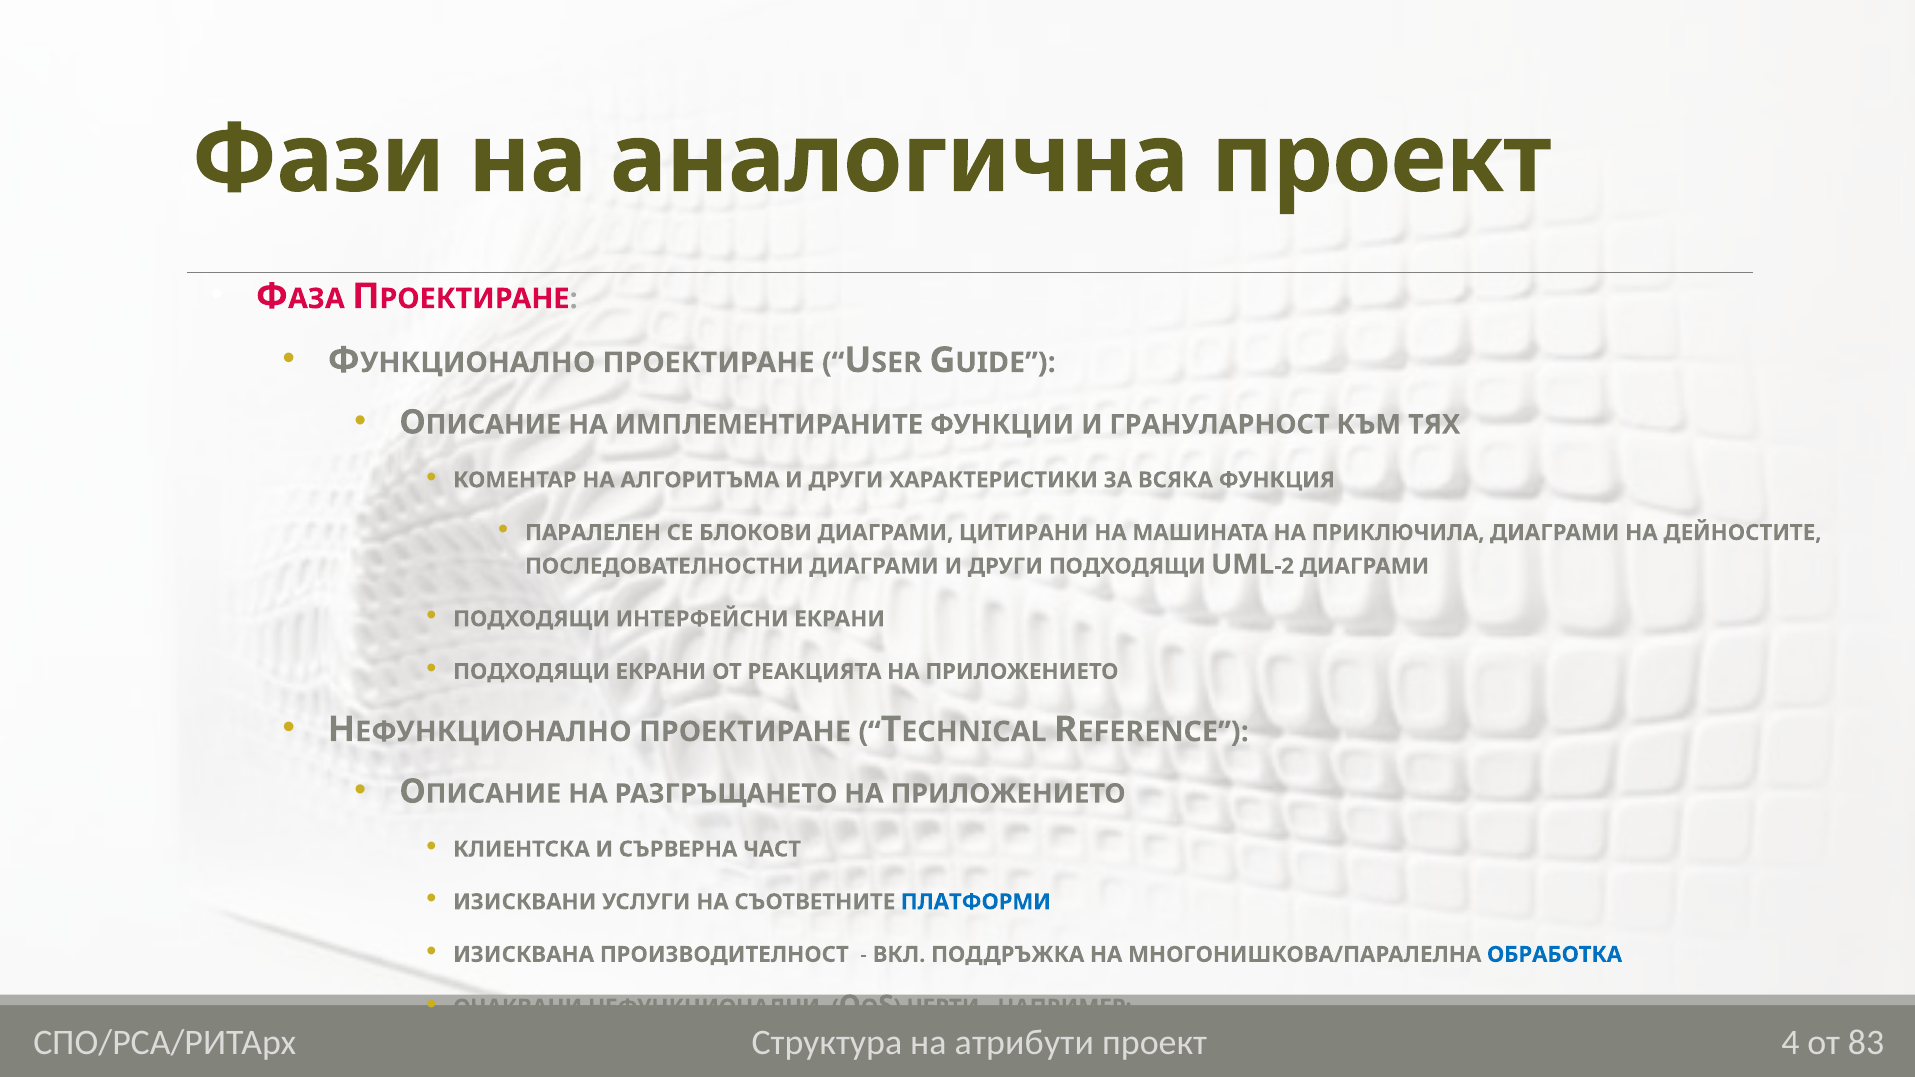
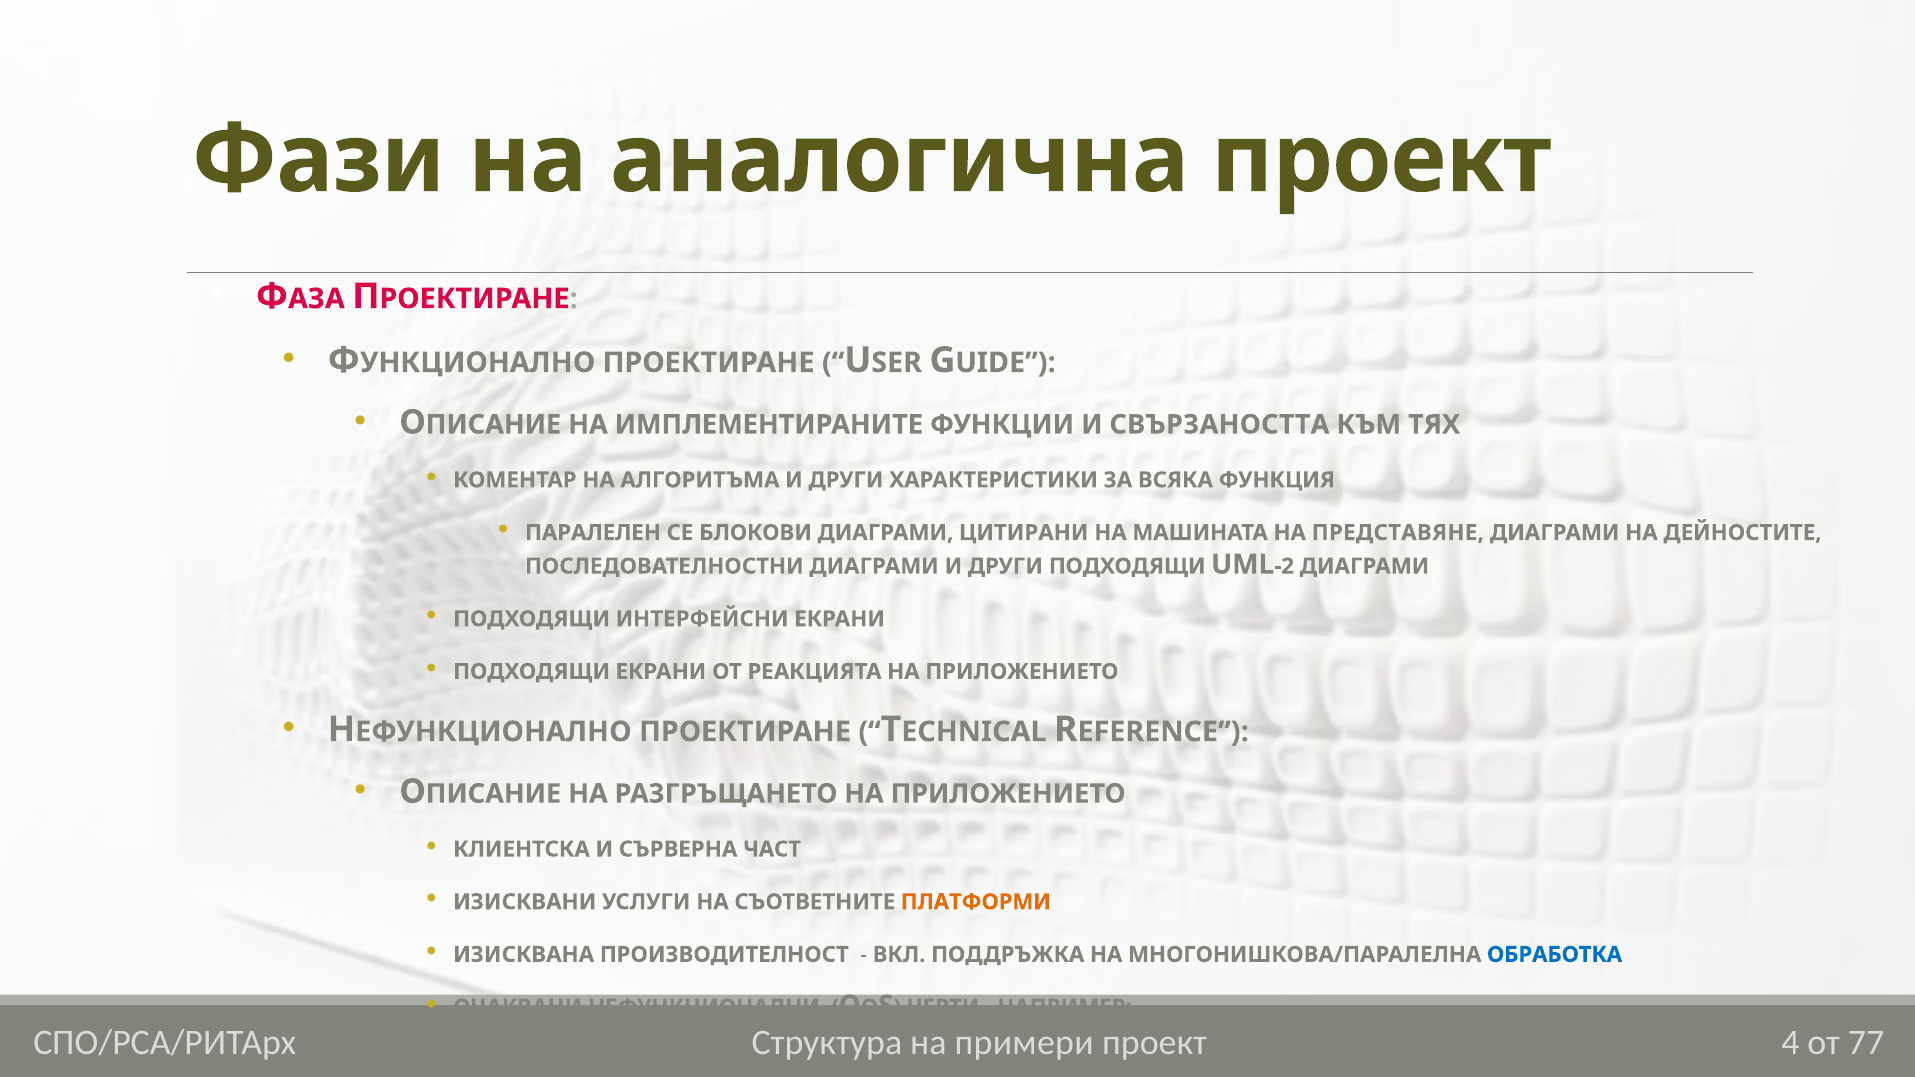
ГРАНУЛАРНОСТ: ГРАНУЛАРНОСТ -> СВЪРЗАНОСТТА
ПРИКЛЮЧИЛА: ПРИКЛЮЧИЛА -> ПРЕДСТАВЯНЕ
ПЛАТФОРМИ colour: blue -> orange
83: 83 -> 77
атрибути: атрибути -> примери
